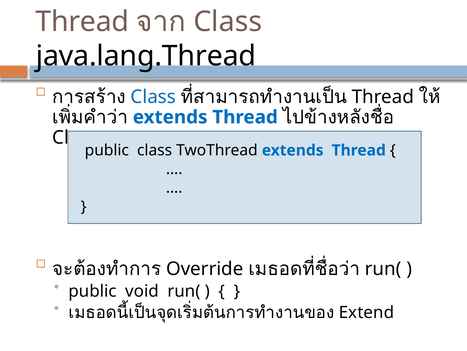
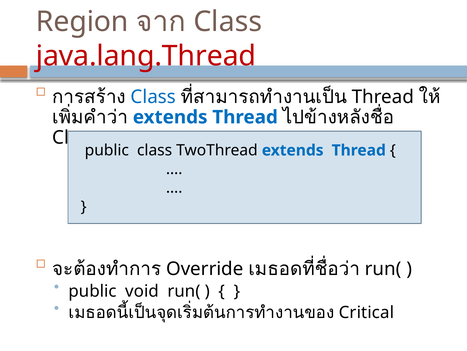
Thread at (82, 22): Thread -> Region
java.lang.Thread colour: black -> red
Extend: Extend -> Critical
